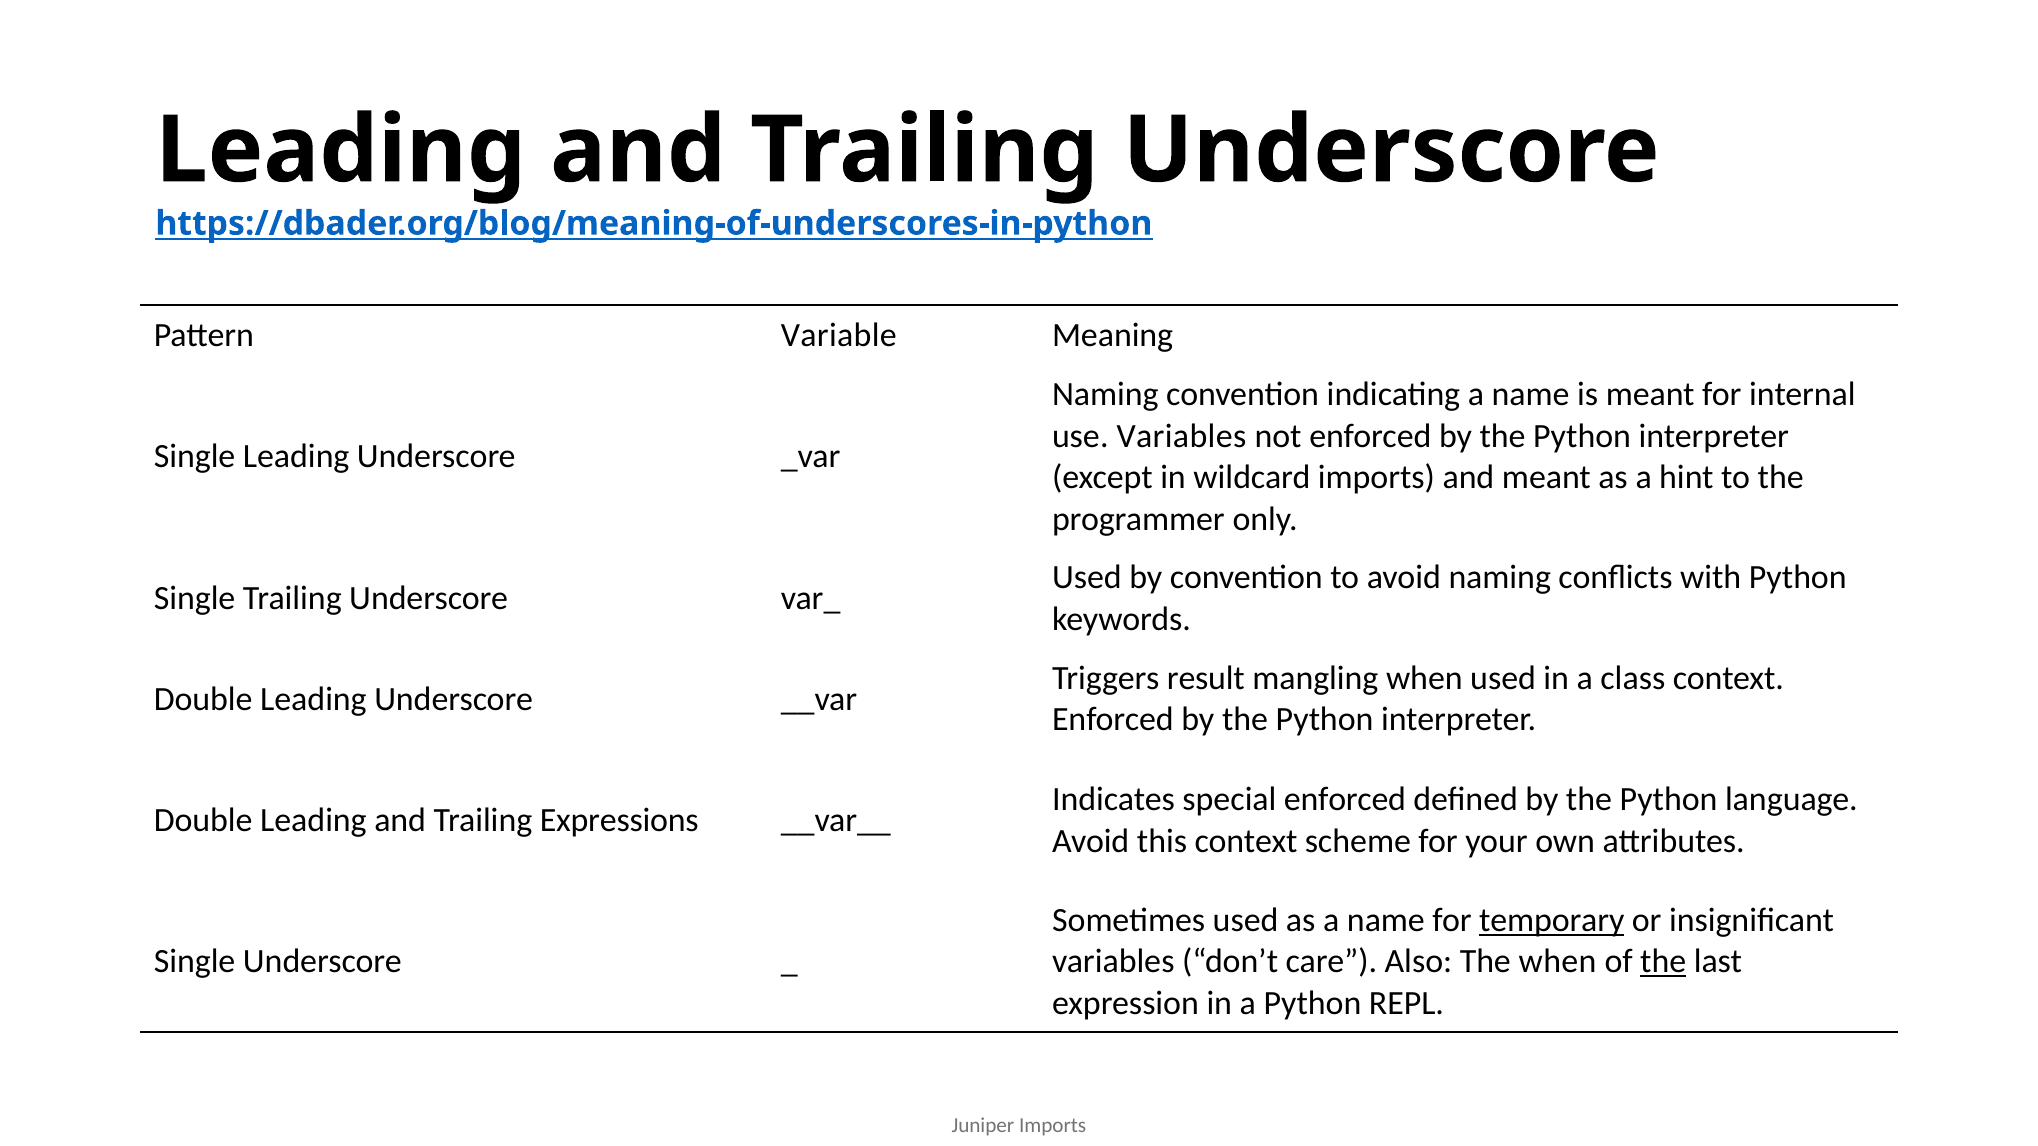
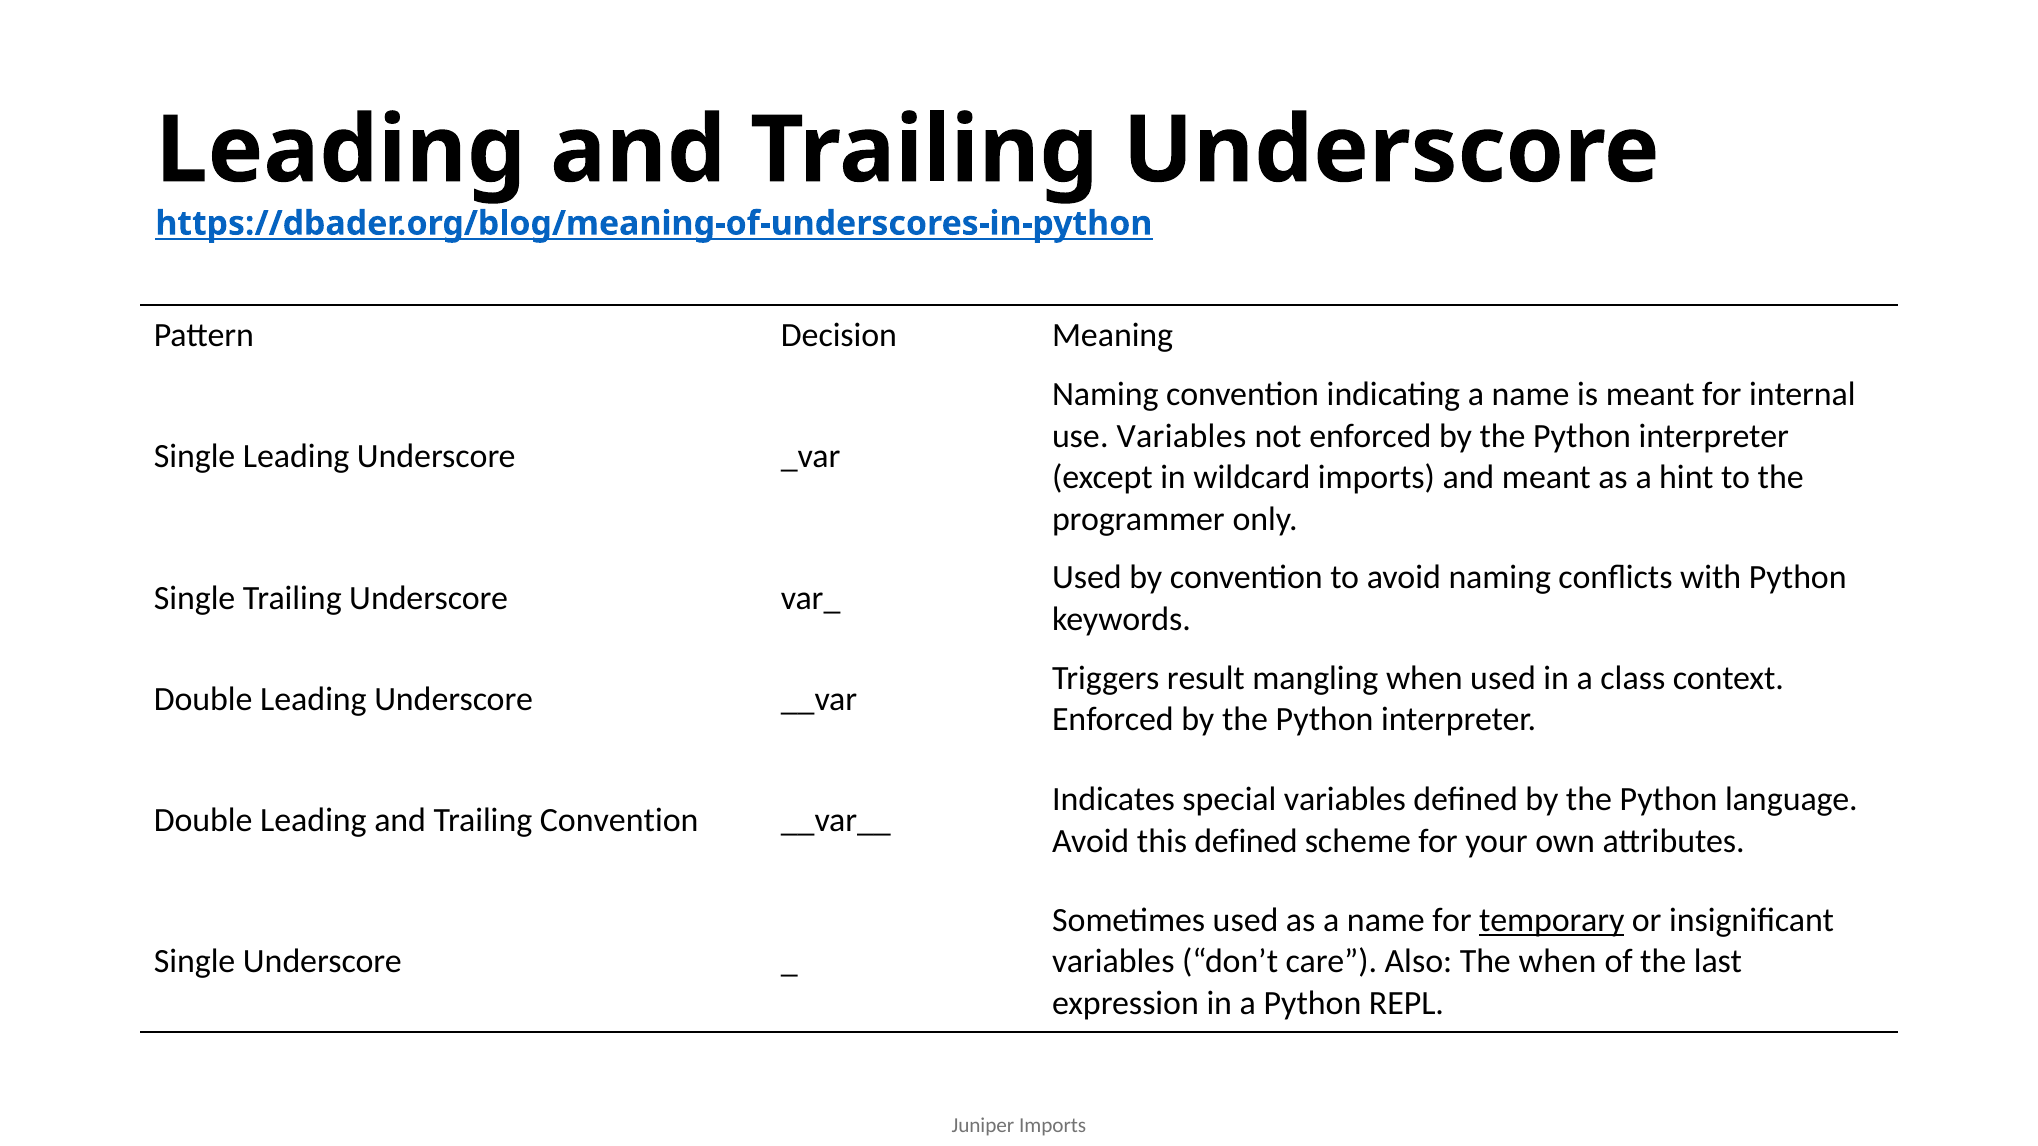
Variable: Variable -> Decision
special enforced: enforced -> variables
Trailing Expressions: Expressions -> Convention
this context: context -> defined
the at (1663, 962) underline: present -> none
